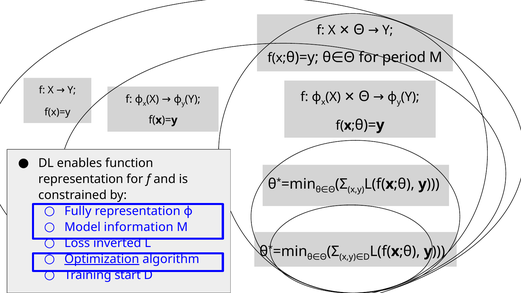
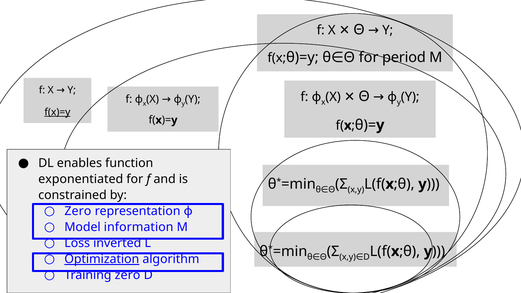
f(x)=y at (57, 112) underline: none -> present
representation at (81, 179): representation -> exponentiated
Fully at (78, 211): Fully -> Zero
Training start: start -> zero
